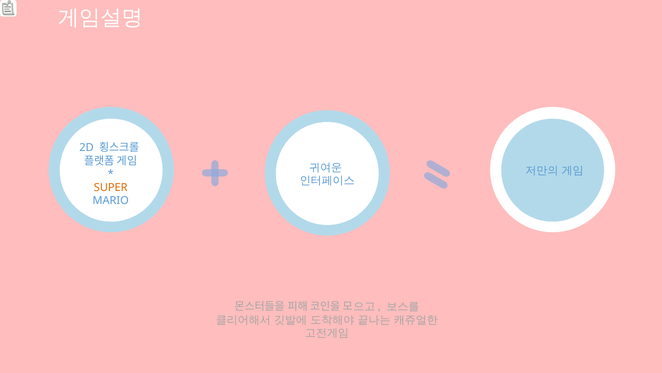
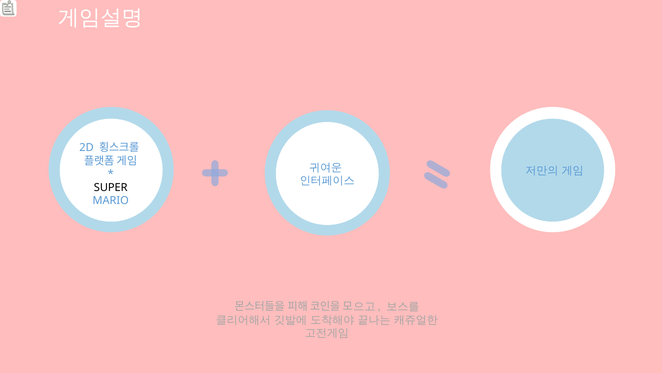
SUPER colour: orange -> black
